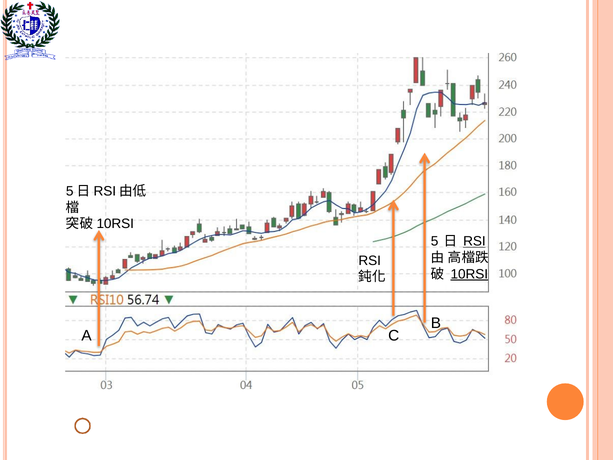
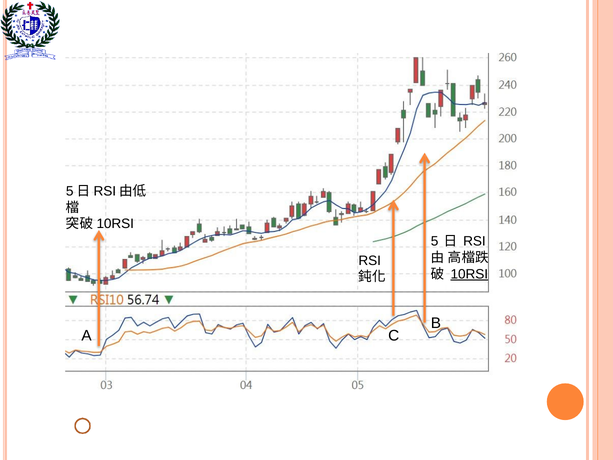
RSI at (474, 241) underline: present -> none
